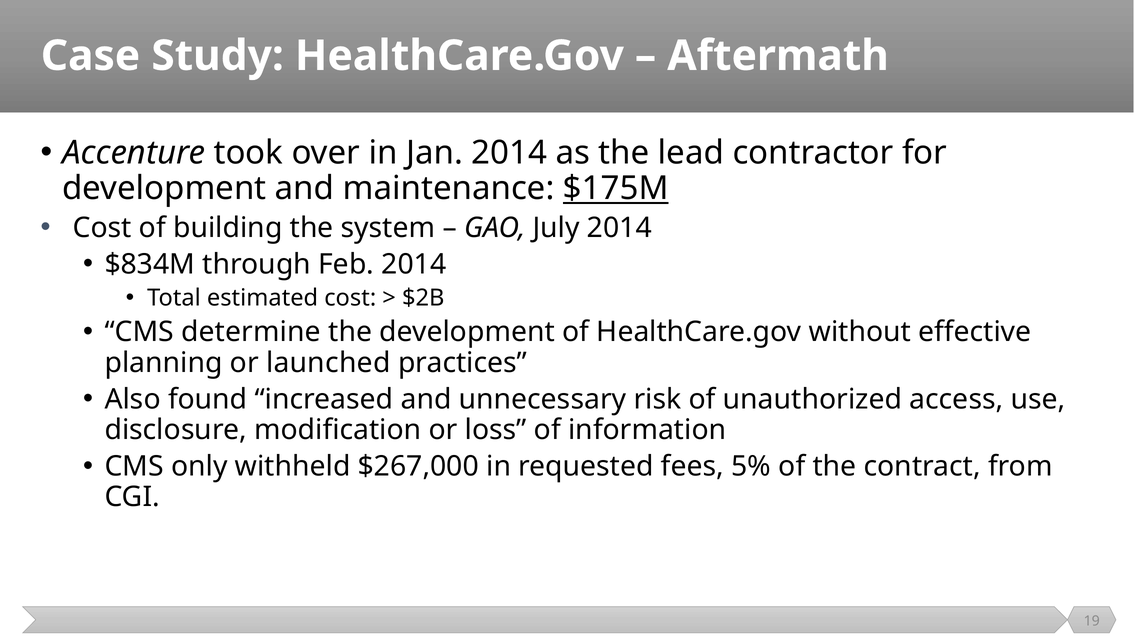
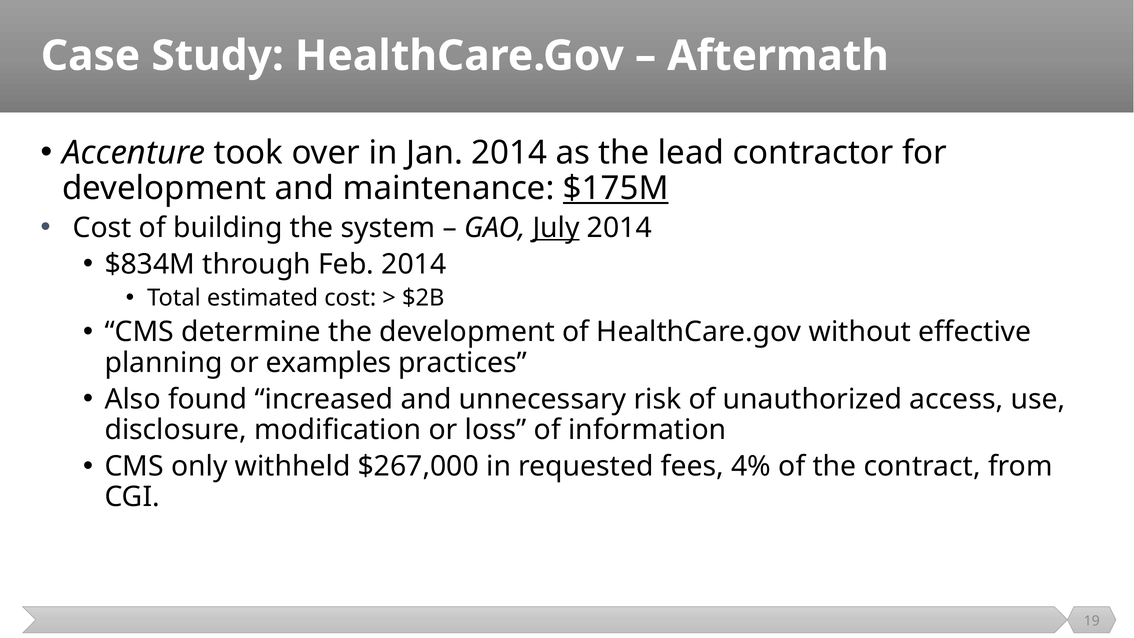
July underline: none -> present
launched: launched -> examples
5%: 5% -> 4%
